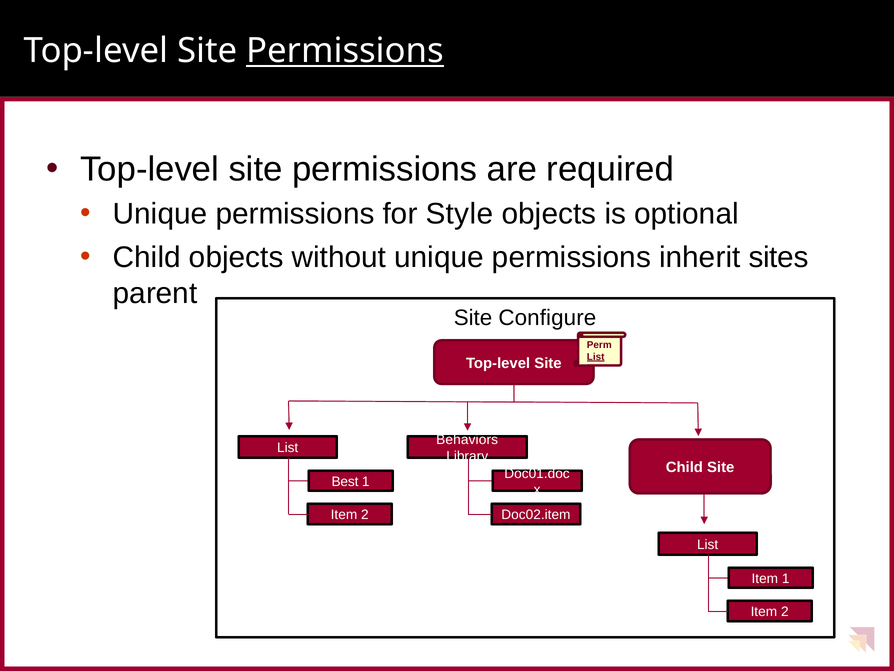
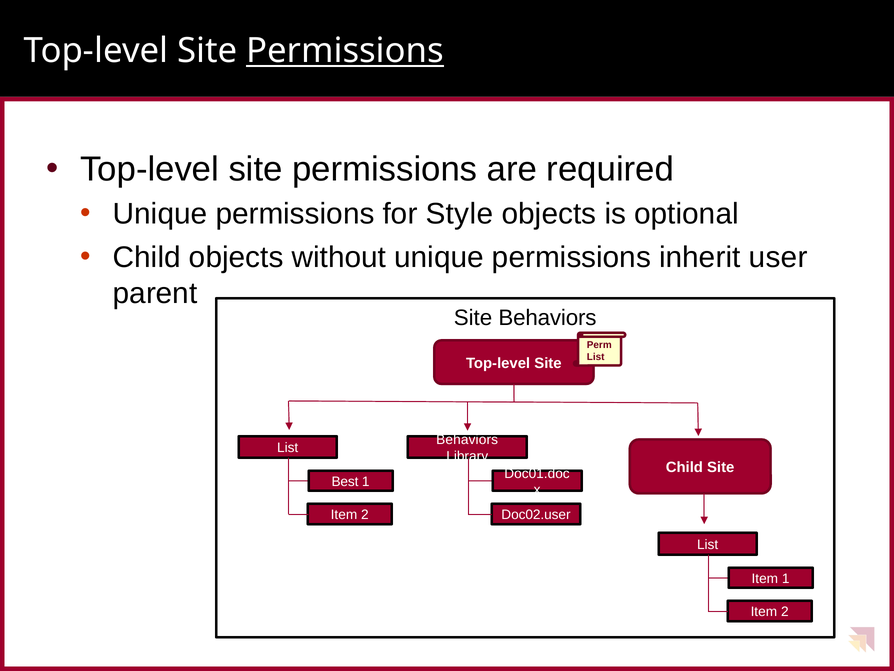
sites: sites -> user
Site Configure: Configure -> Behaviors
List at (596, 357) underline: present -> none
Doc02.item: Doc02.item -> Doc02.user
